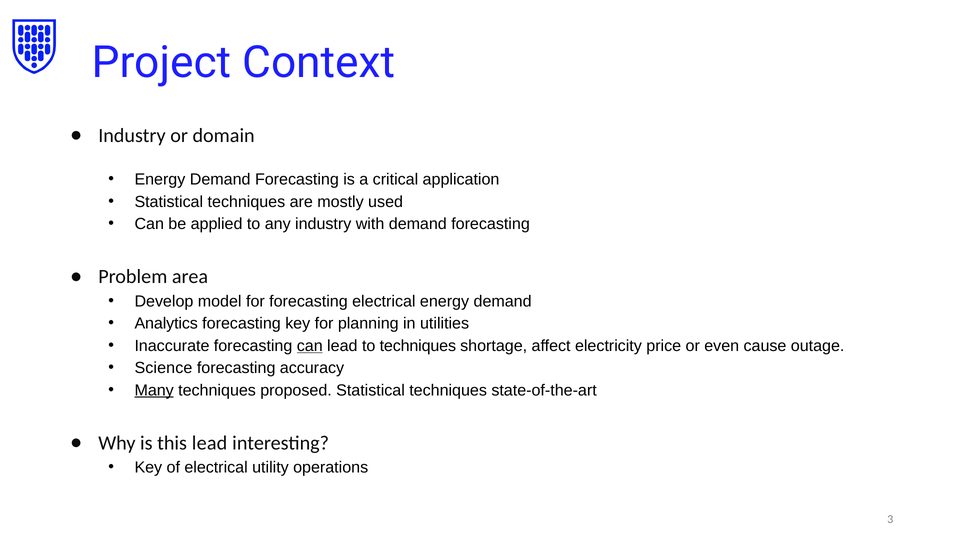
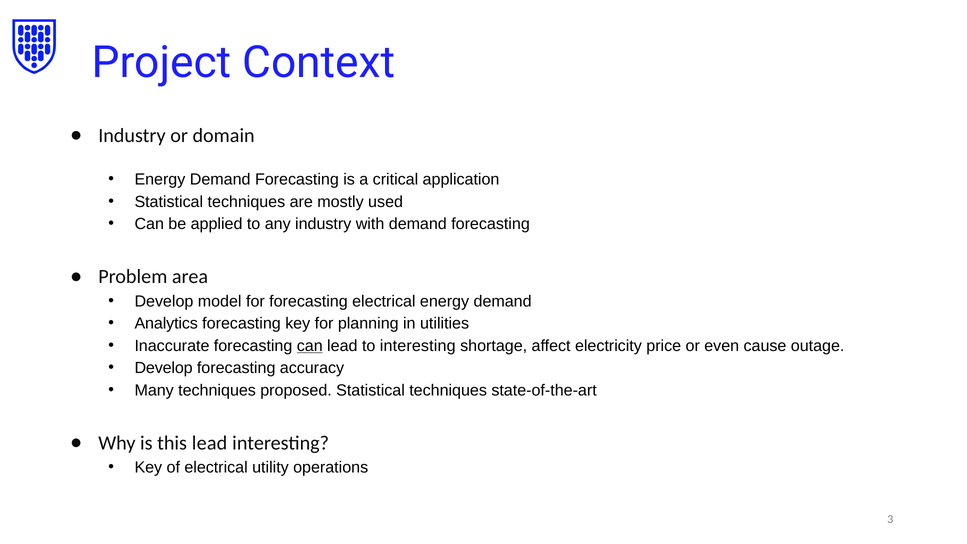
to techniques: techniques -> interesting
Science at (163, 368): Science -> Develop
Many underline: present -> none
